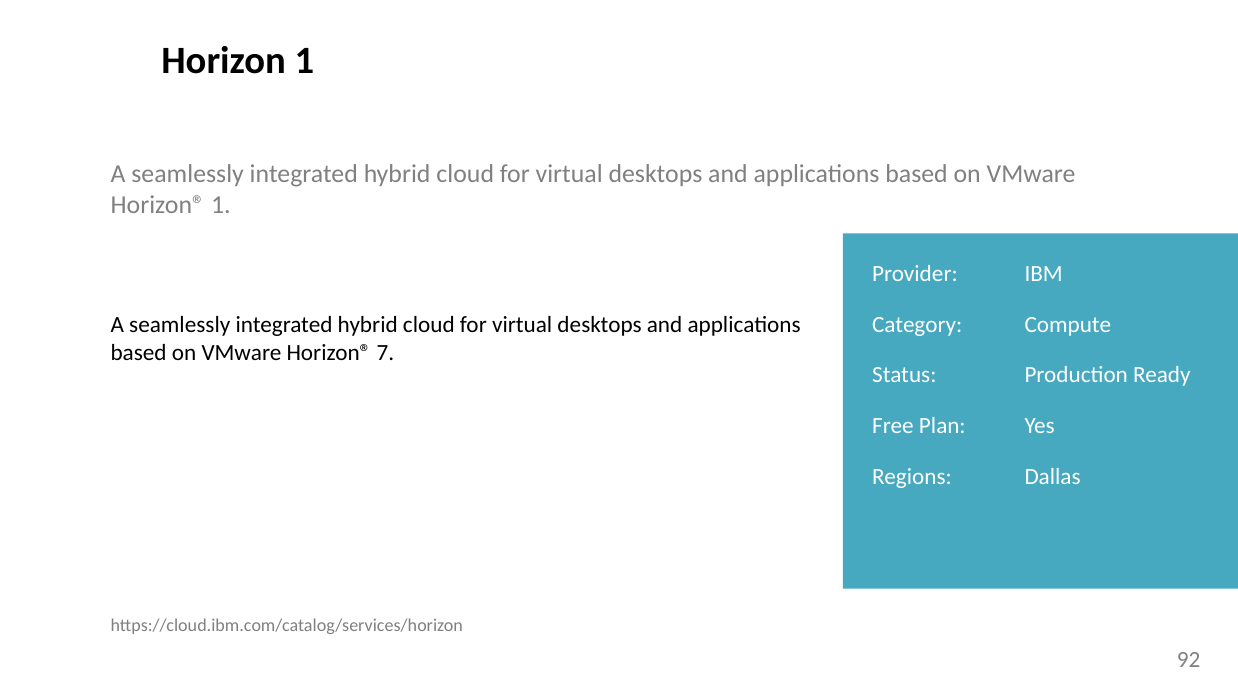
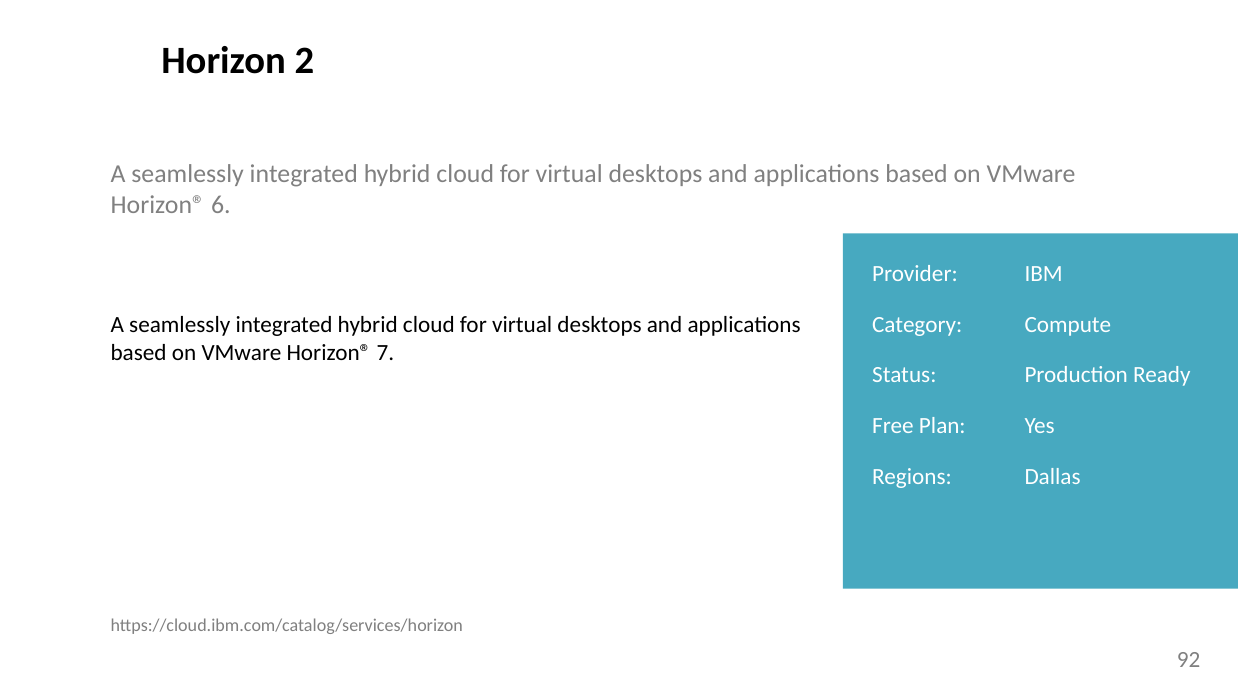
Horizon 1: 1 -> 2
Horizon® 1: 1 -> 6
